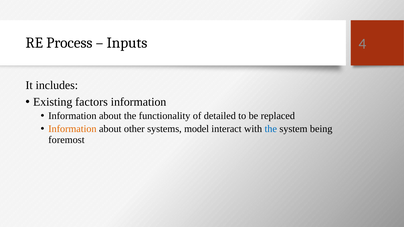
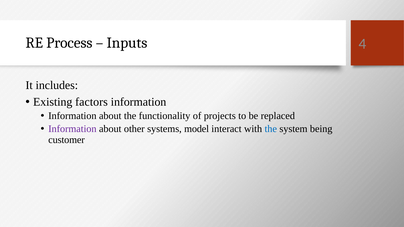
detailed: detailed -> projects
Information at (72, 129) colour: orange -> purple
foremost: foremost -> customer
